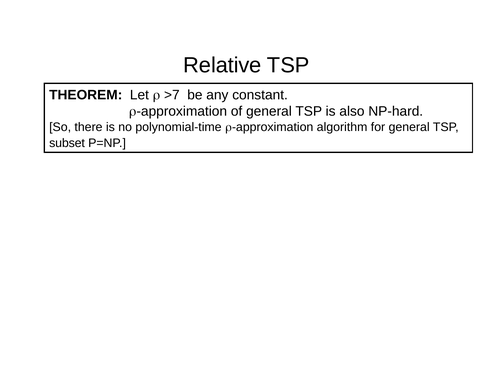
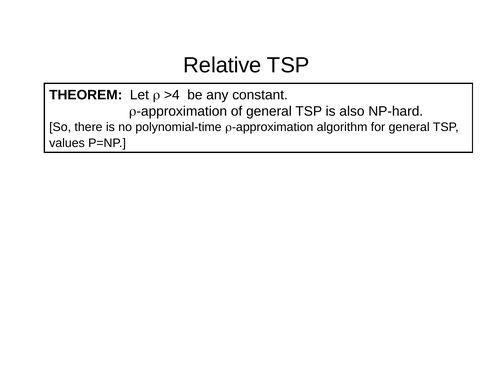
>7: >7 -> >4
subset: subset -> values
